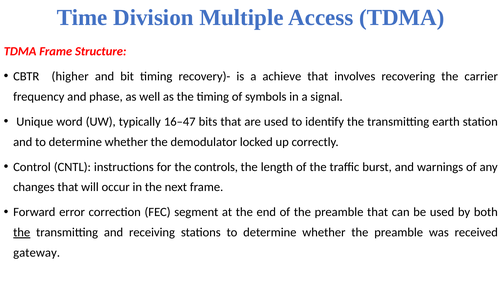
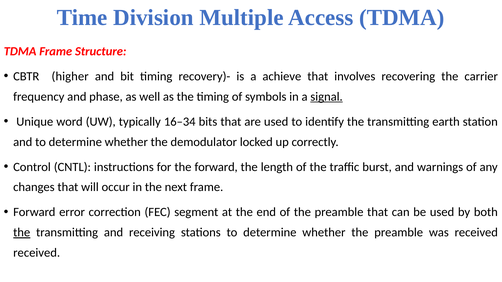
signal underline: none -> present
16–47: 16–47 -> 16–34
the controls: controls -> forward
gateway at (37, 253): gateway -> received
